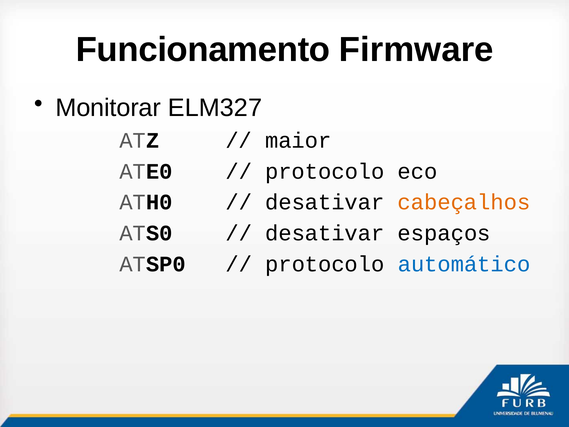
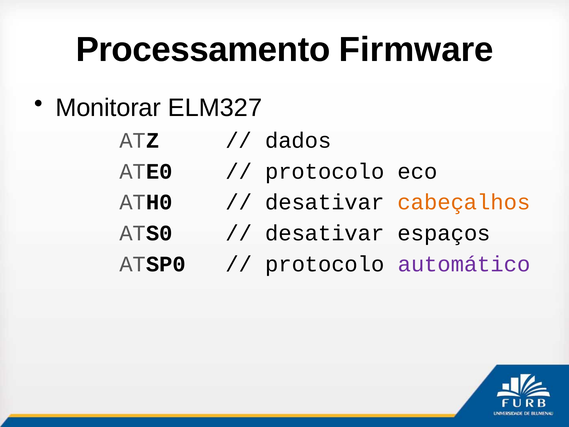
Funcionamento: Funcionamento -> Processamento
maior: maior -> dados
automático colour: blue -> purple
